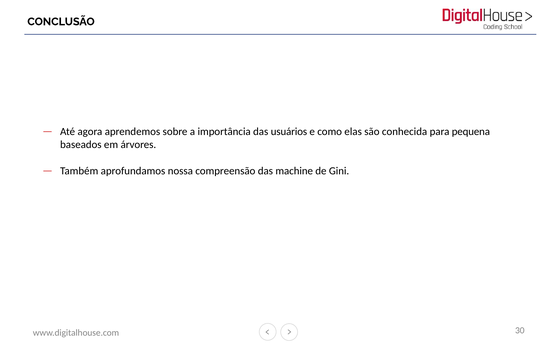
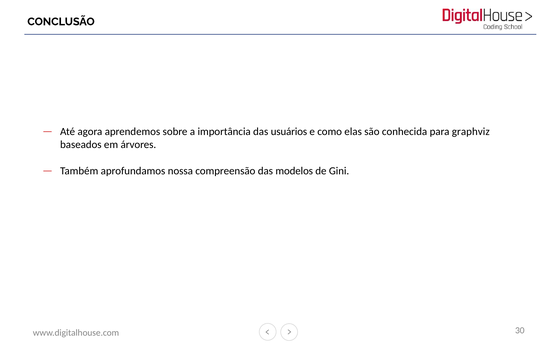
pequena: pequena -> graphviz
machine: machine -> modelos
